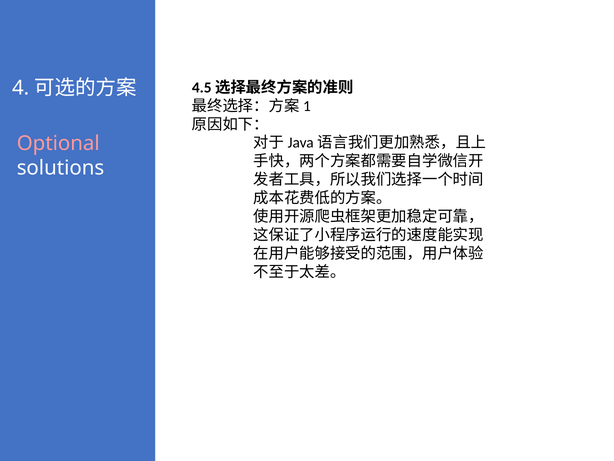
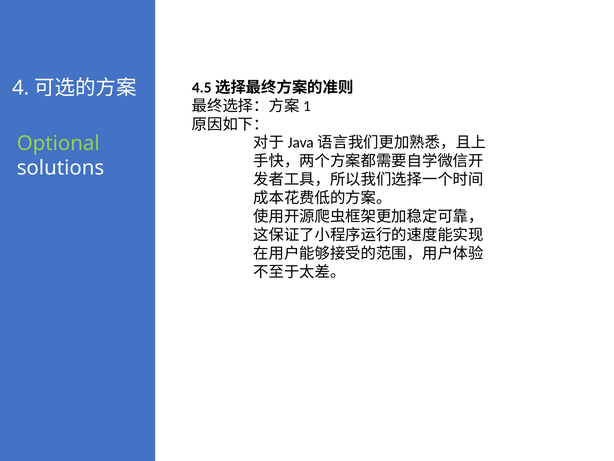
Optional colour: pink -> light green
